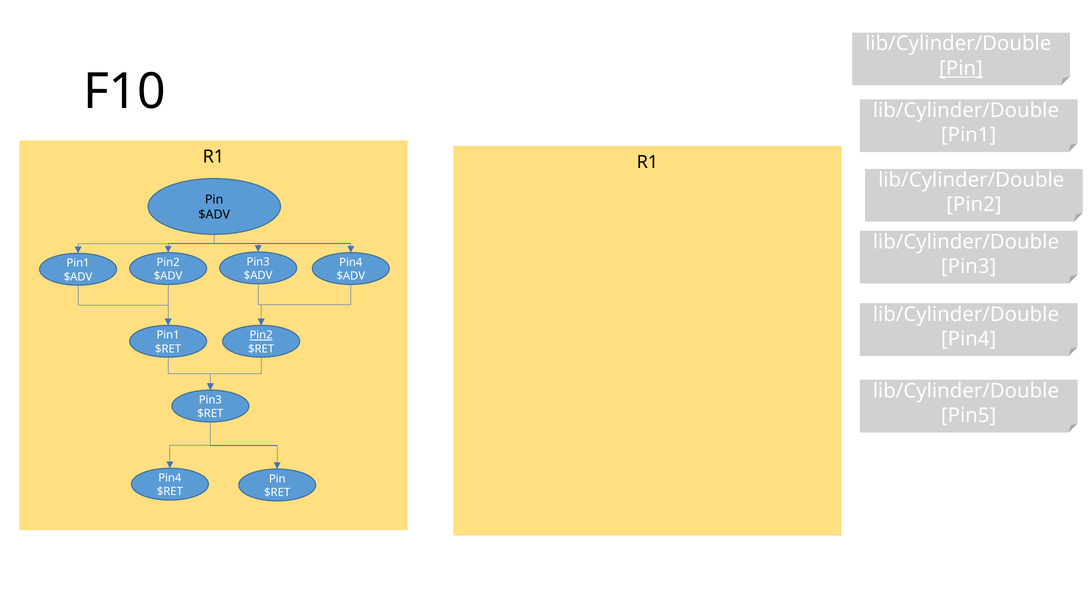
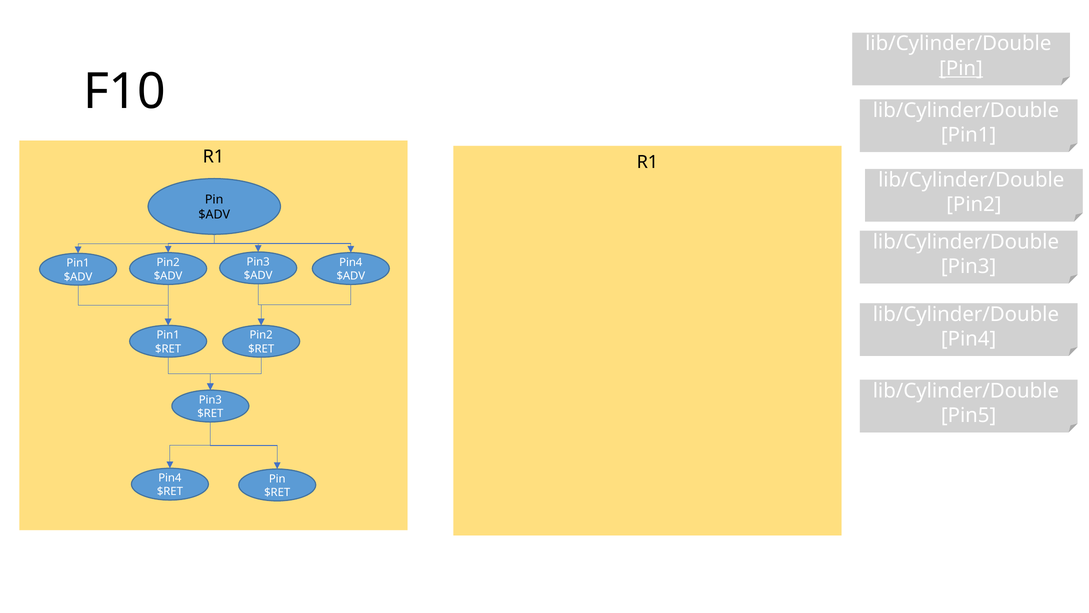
Pin2 at (261, 335) underline: present -> none
